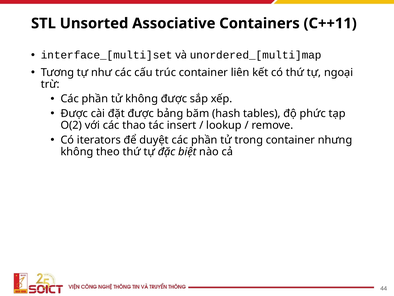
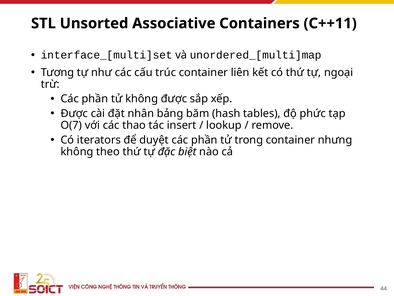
đặt được: được -> nhân
O(2: O(2 -> O(7
